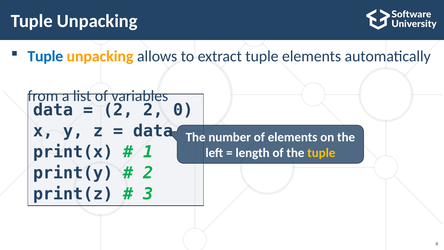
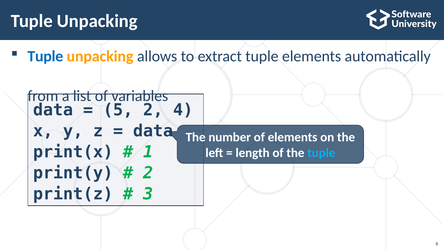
2 at (118, 110): 2 -> 5
0: 0 -> 4
tuple at (321, 153) colour: yellow -> light blue
